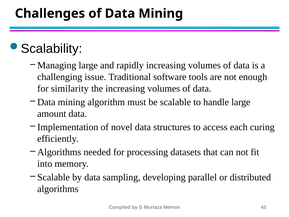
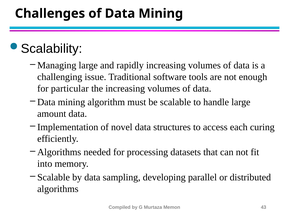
similarity: similarity -> particular
